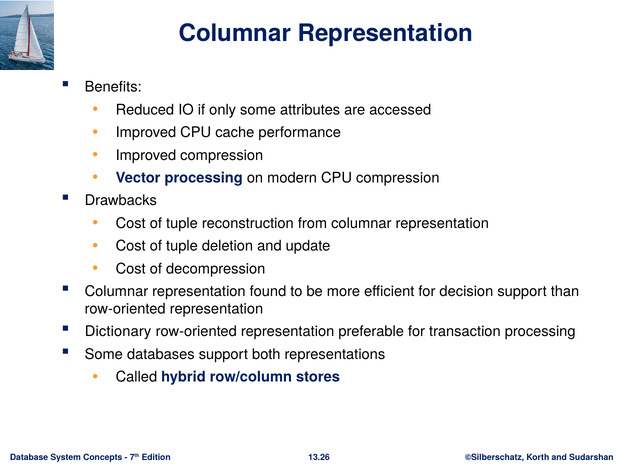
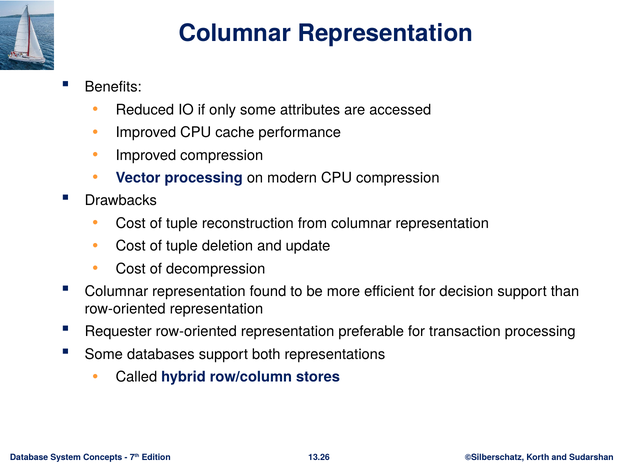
Dictionary: Dictionary -> Requester
